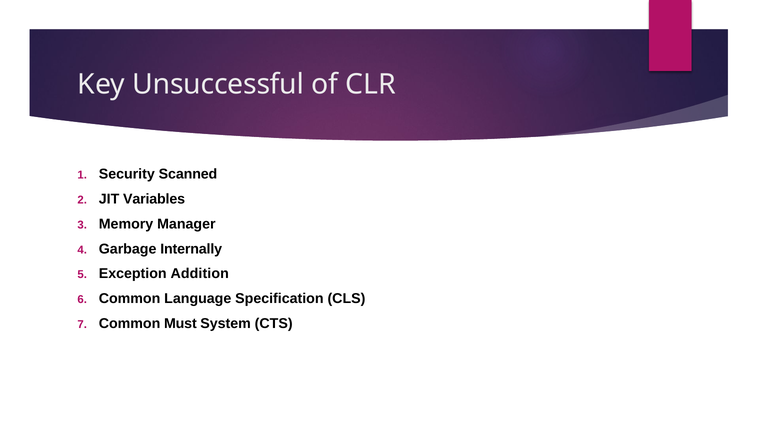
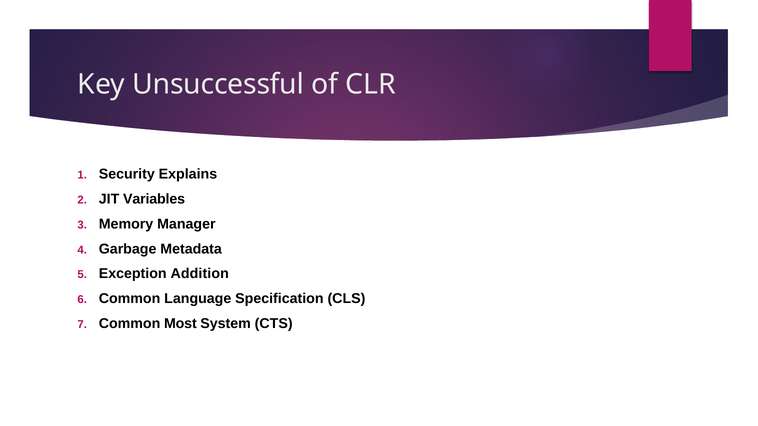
Scanned: Scanned -> Explains
Internally: Internally -> Metadata
Must: Must -> Most
